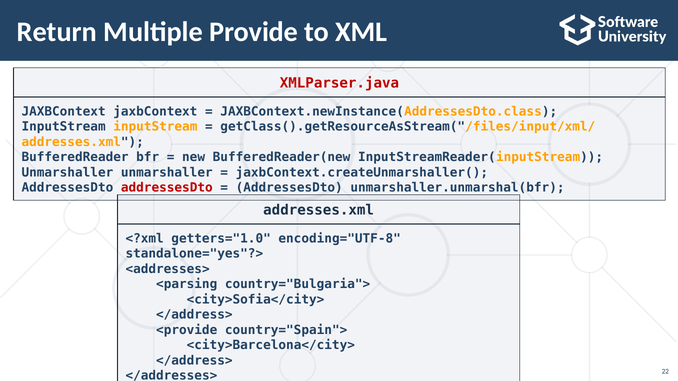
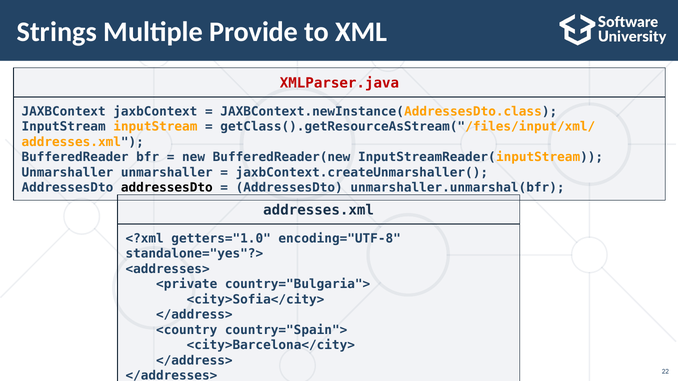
Return: Return -> Strings
addressesDto at (167, 188) colour: red -> black
<parsing: <parsing -> <private
<provide: <provide -> <country
